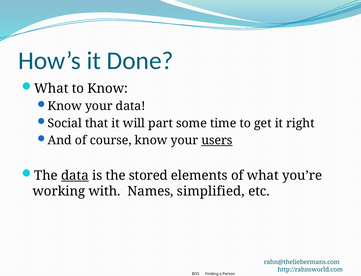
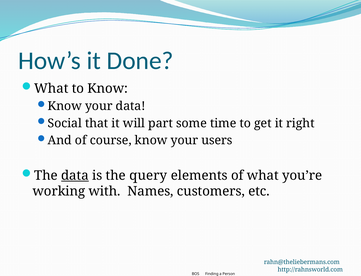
users underline: present -> none
stored: stored -> query
simplified: simplified -> customers
